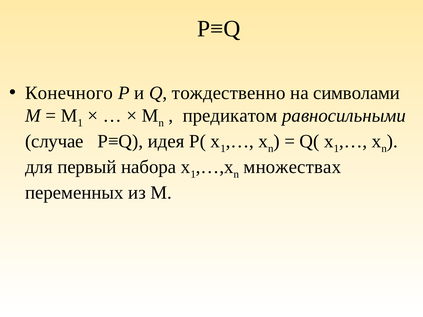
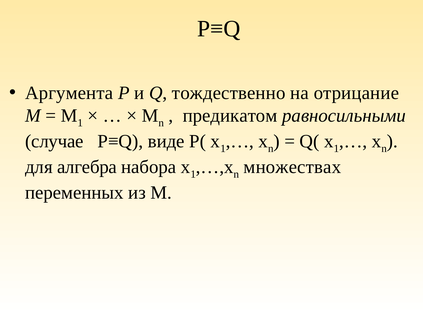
Конечного: Конечного -> Аргумента
символами: символами -> отрицание
идея: идея -> виде
первый: первый -> алгебра
